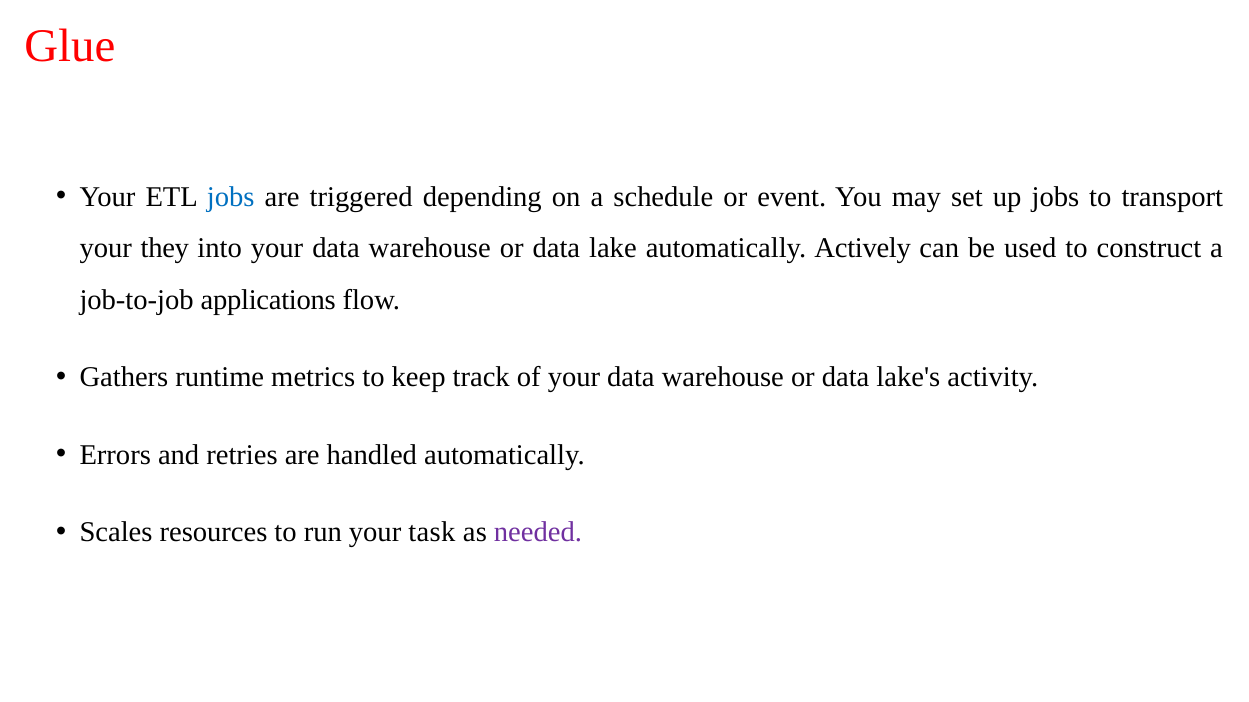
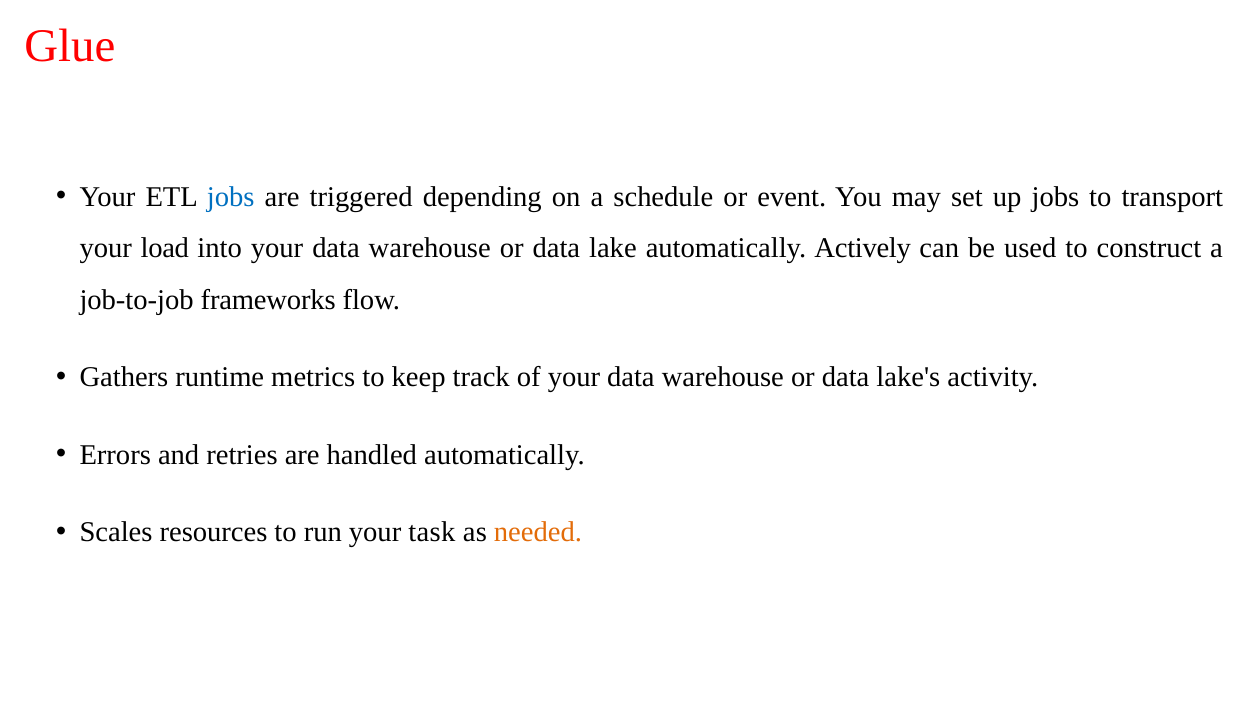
they: they -> load
applications: applications -> frameworks
needed colour: purple -> orange
